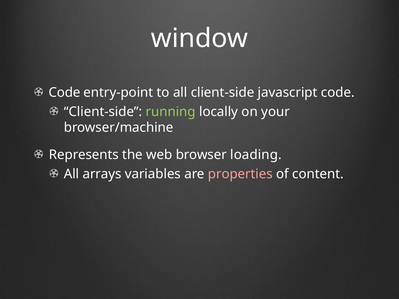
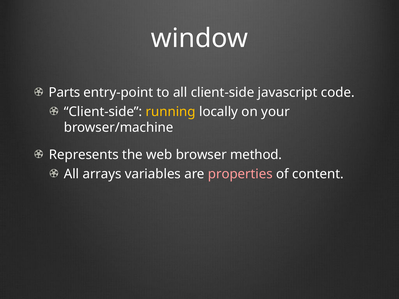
Code at (65, 92): Code -> Parts
running colour: light green -> yellow
loading: loading -> method
